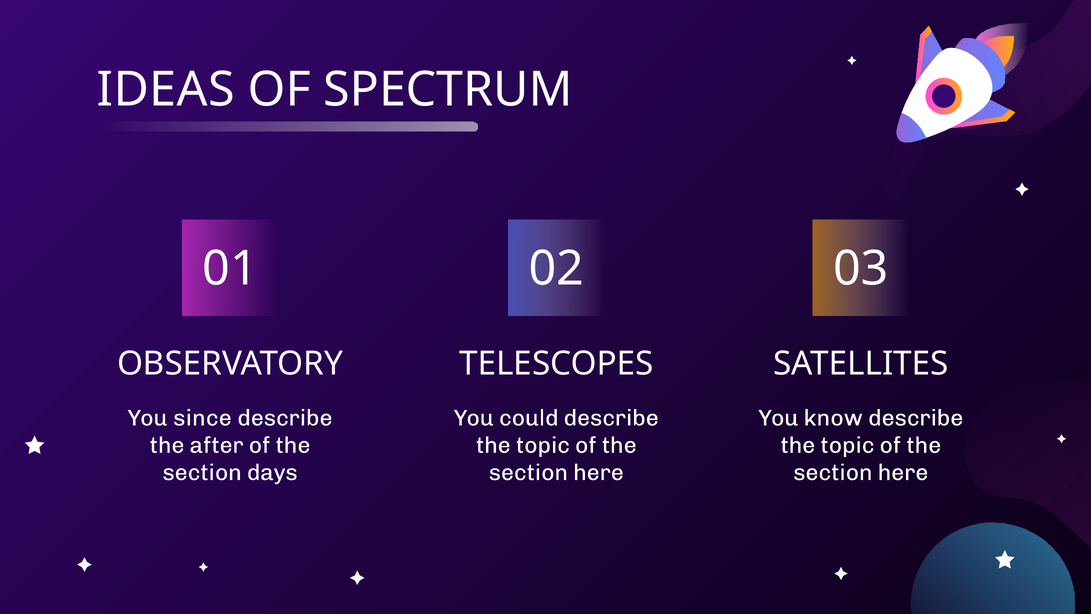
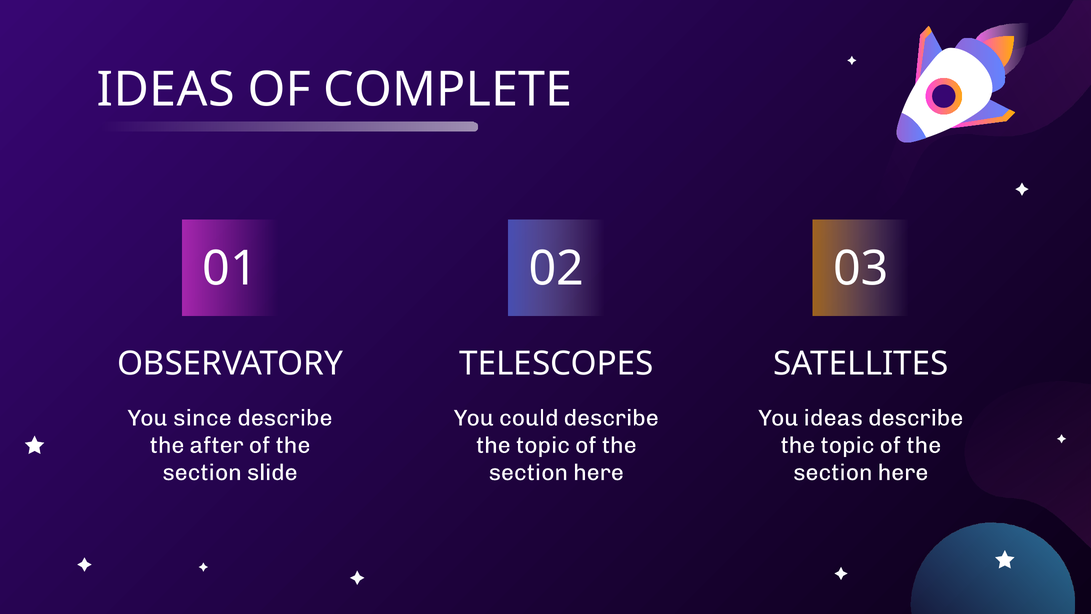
SPECTRUM: SPECTRUM -> COMPLETE
You know: know -> ideas
days: days -> slide
